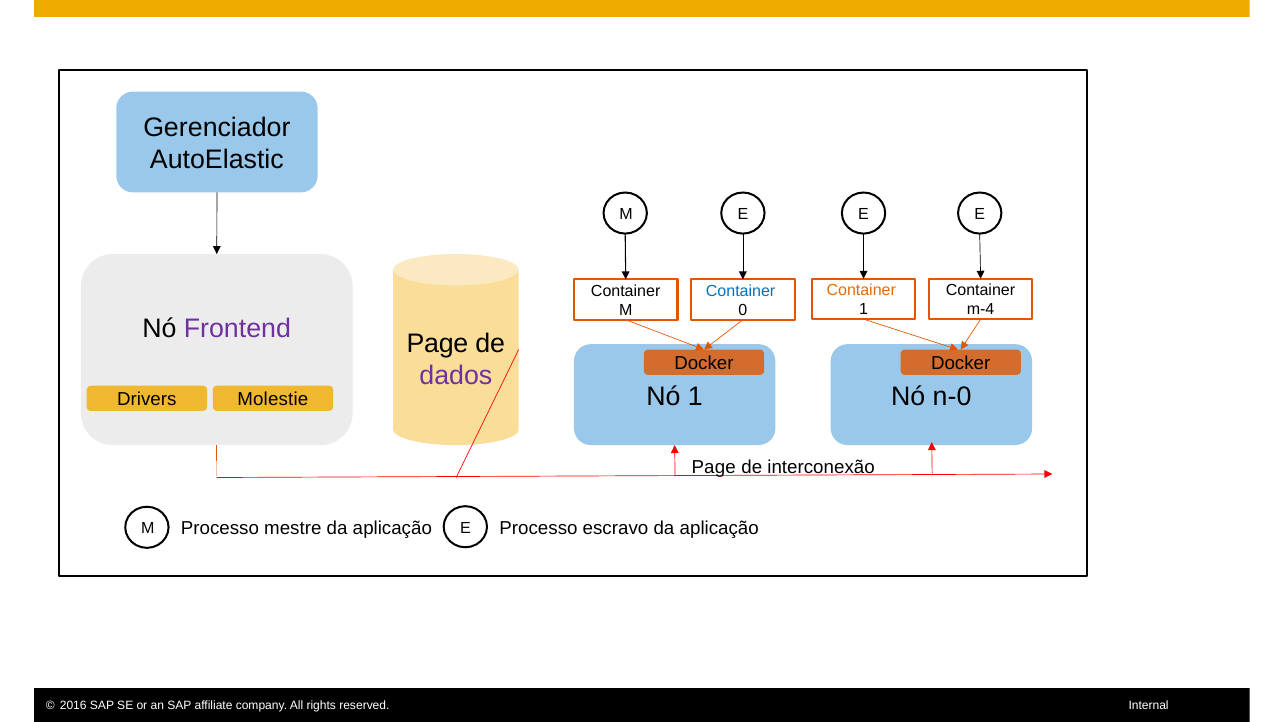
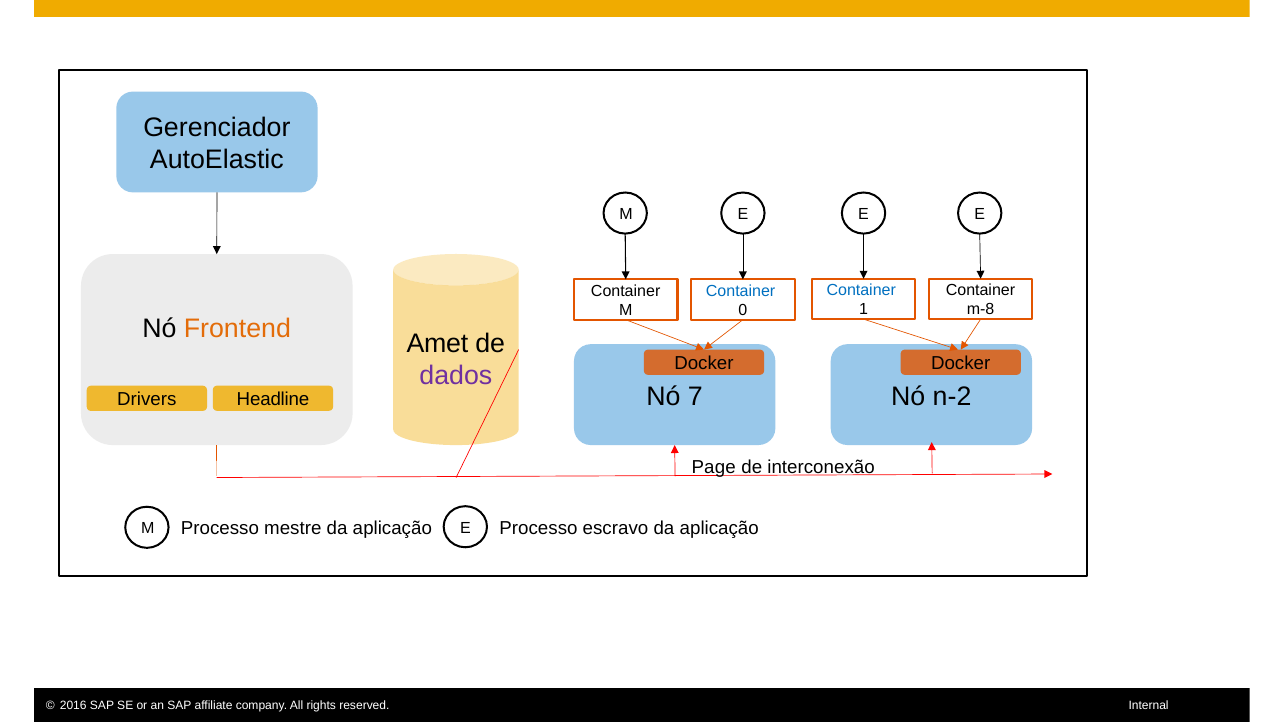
Container at (861, 291) colour: orange -> blue
m-4: m-4 -> m-8
Frontend colour: purple -> orange
Page at (437, 343): Page -> Amet
Nó 1: 1 -> 7
n-0: n-0 -> n-2
Molestie: Molestie -> Headline
